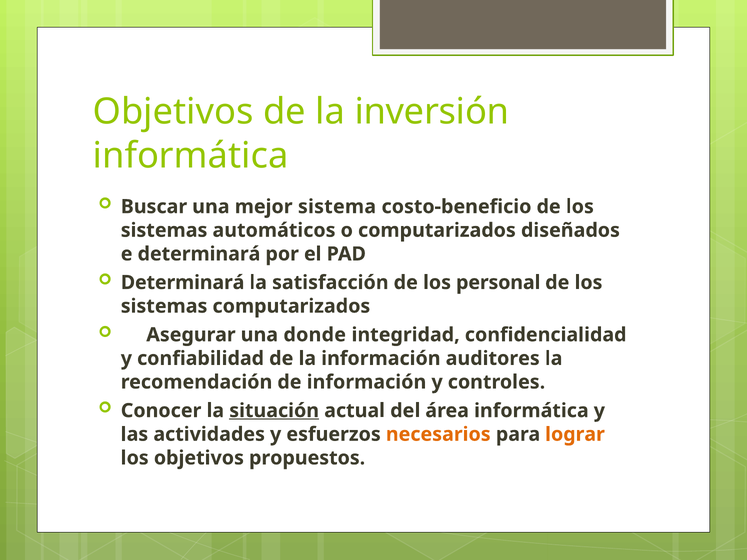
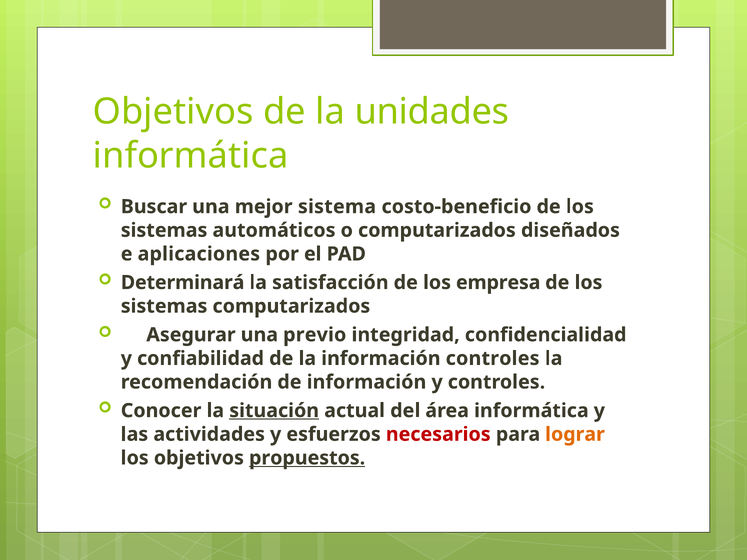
inversión: inversión -> unidades
e determinará: determinará -> aplicaciones
personal: personal -> empresa
donde: donde -> previo
información auditores: auditores -> controles
necesarios colour: orange -> red
propuestos underline: none -> present
